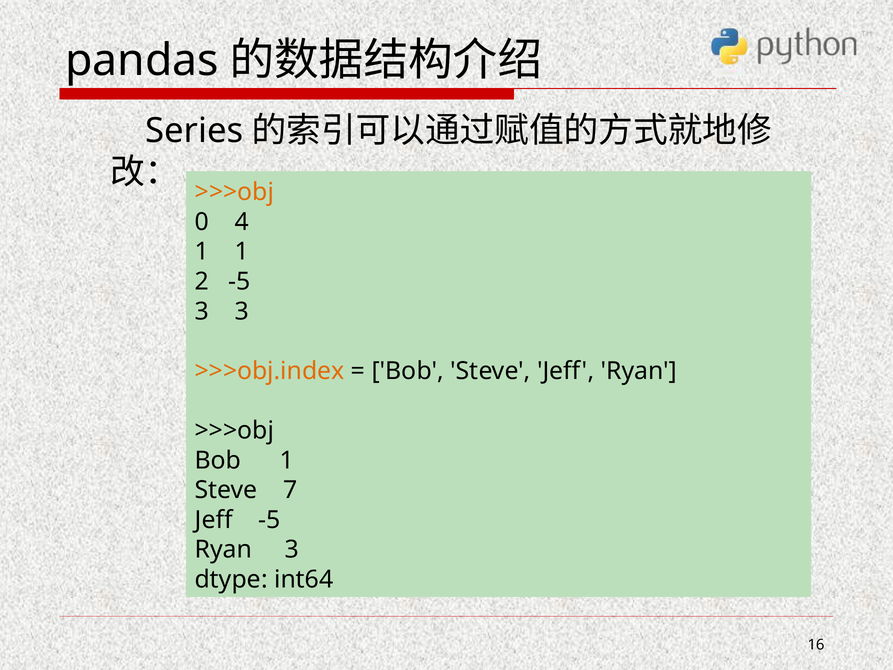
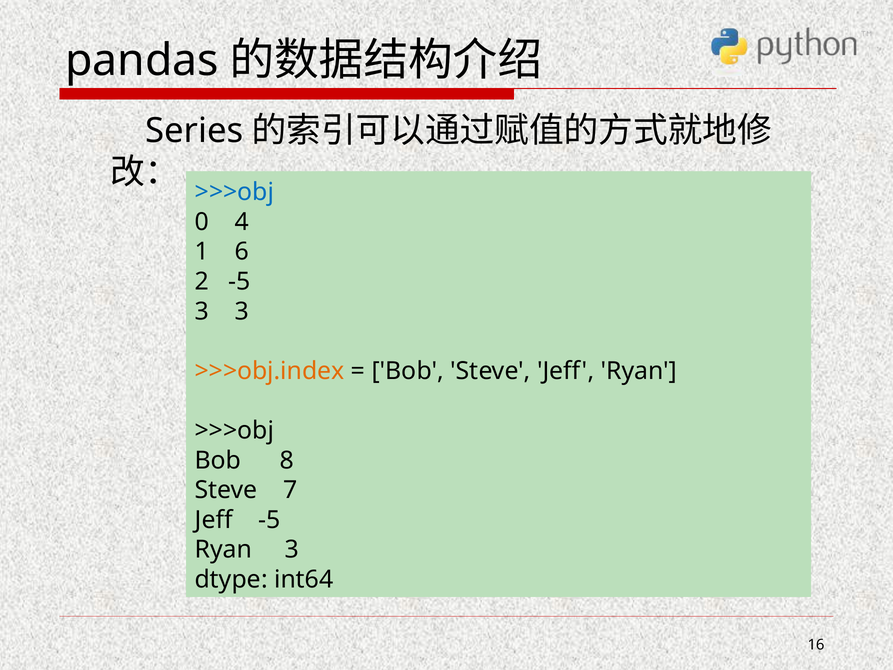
>>>obj at (234, 192) colour: orange -> blue
1 1: 1 -> 6
Bob 1: 1 -> 8
